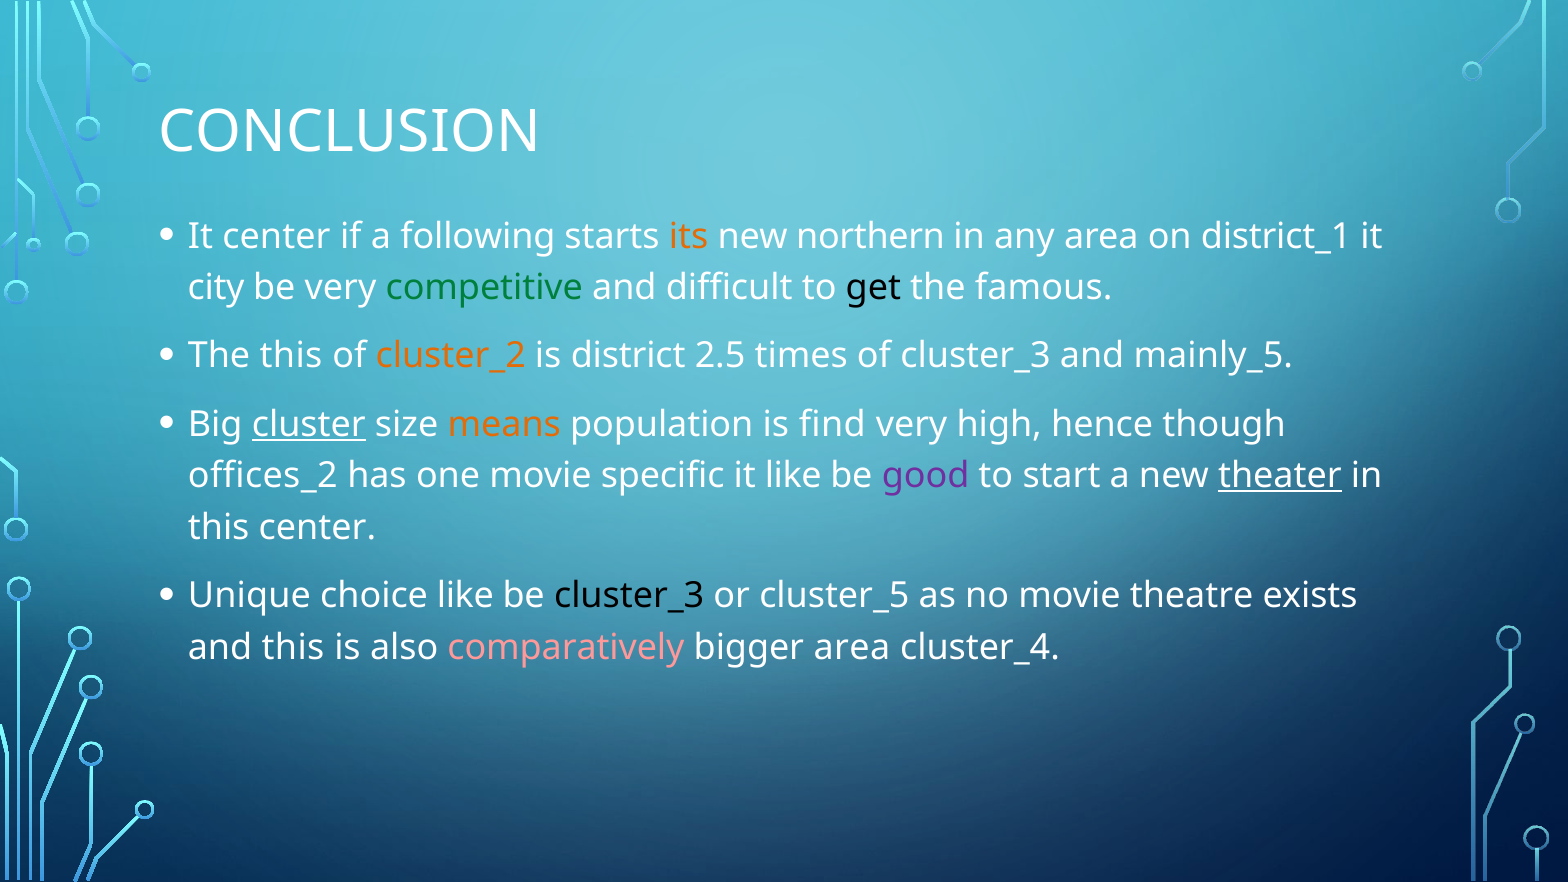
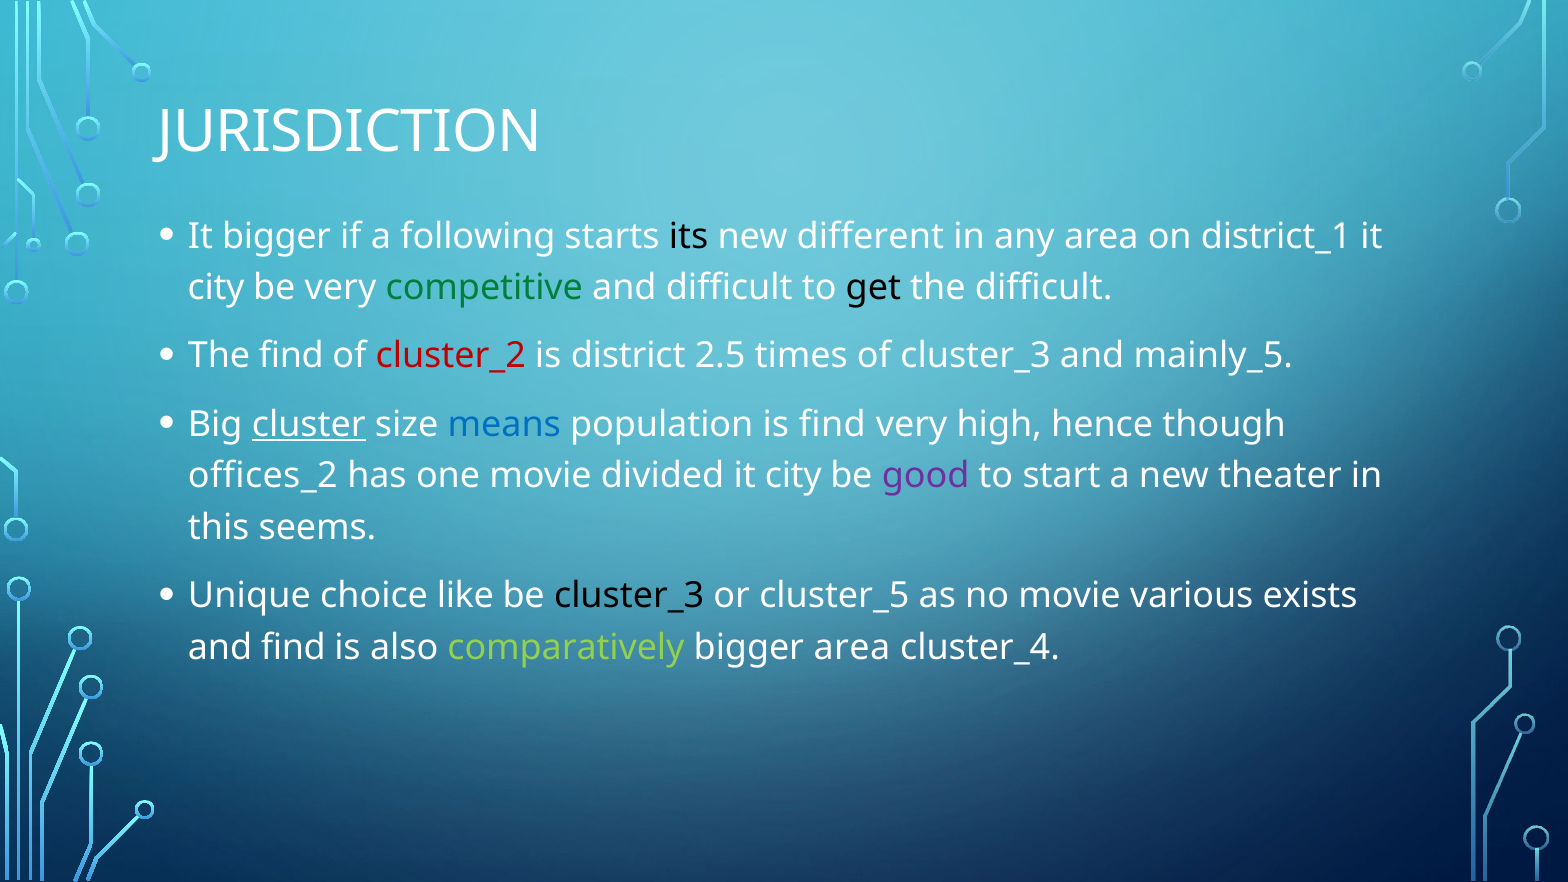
CONCLUSION: CONCLUSION -> JURISDICTION
It center: center -> bigger
its colour: orange -> black
northern: northern -> different
the famous: famous -> difficult
The this: this -> find
cluster_2 colour: orange -> red
means colour: orange -> blue
specific: specific -> divided
like at (793, 476): like -> city
theater underline: present -> none
this center: center -> seems
theatre: theatre -> various
and this: this -> find
comparatively colour: pink -> light green
